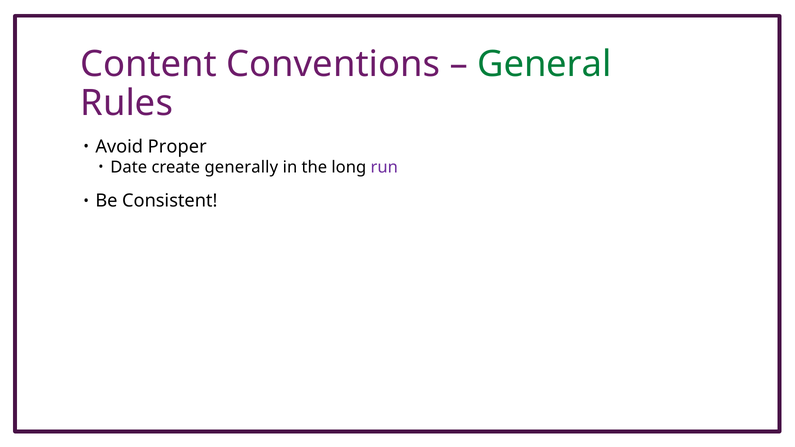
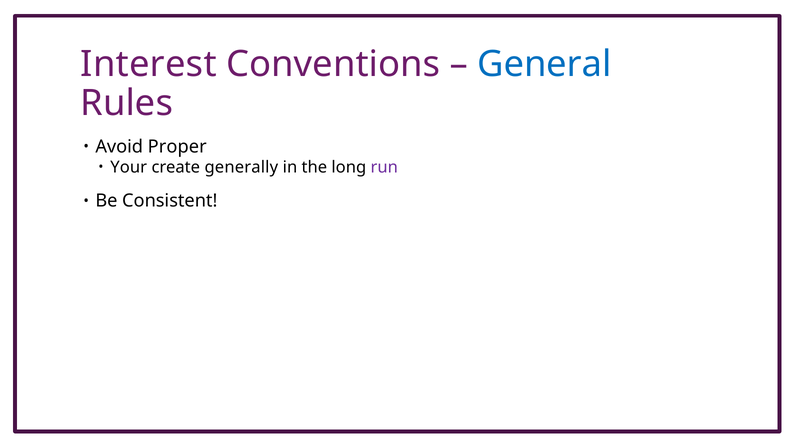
Content: Content -> Interest
General colour: green -> blue
Date: Date -> Your
